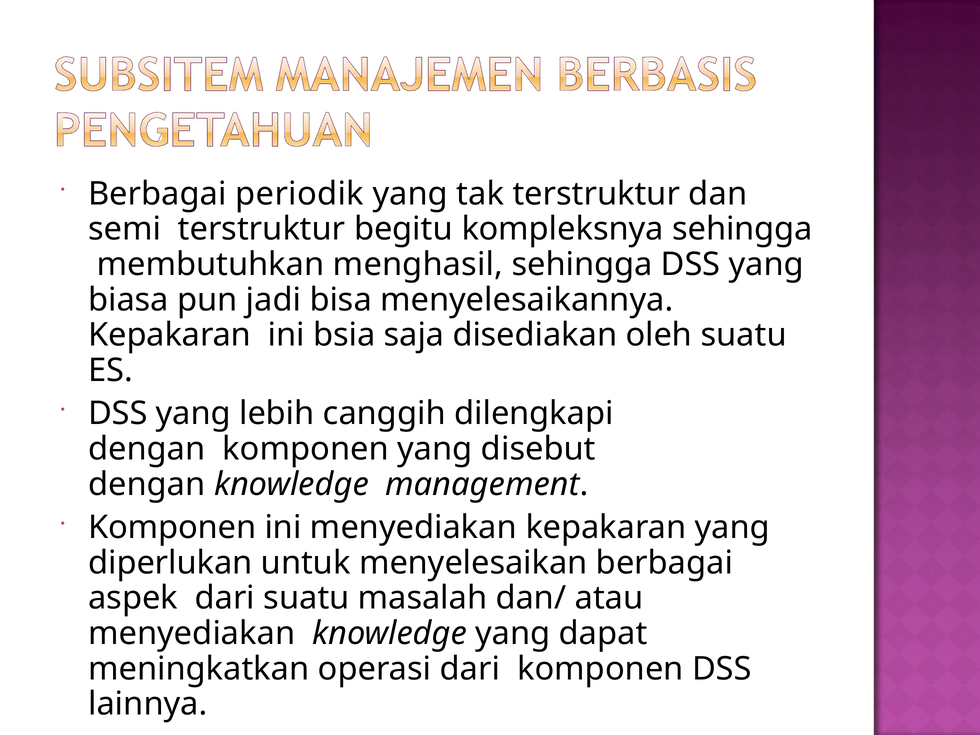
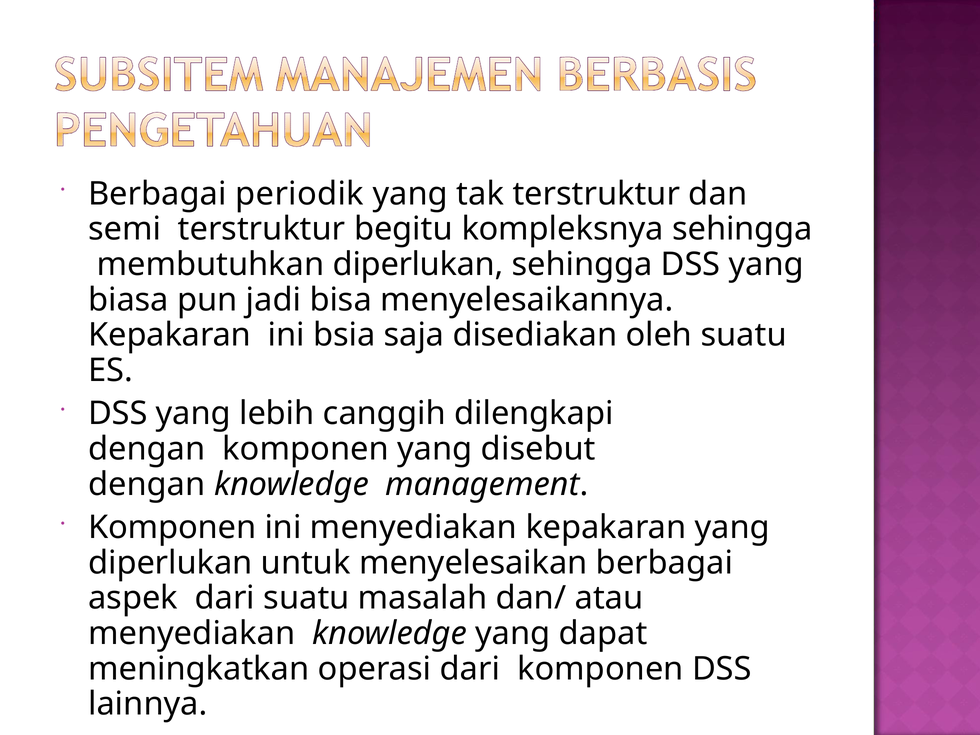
membutuhkan menghasil: menghasil -> diperlukan
